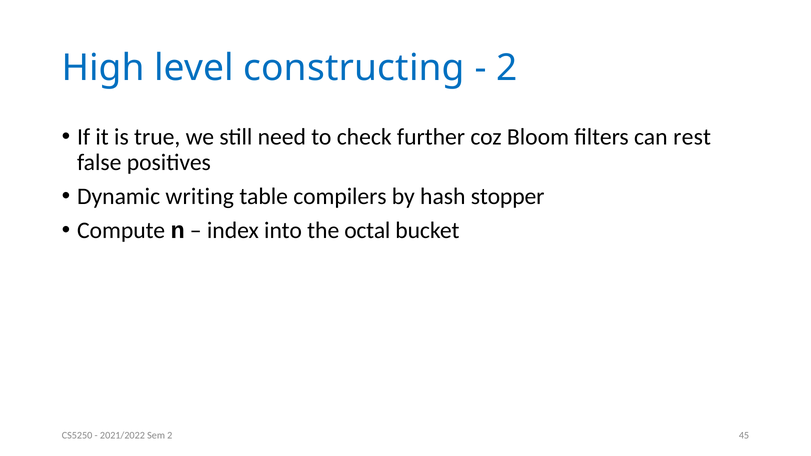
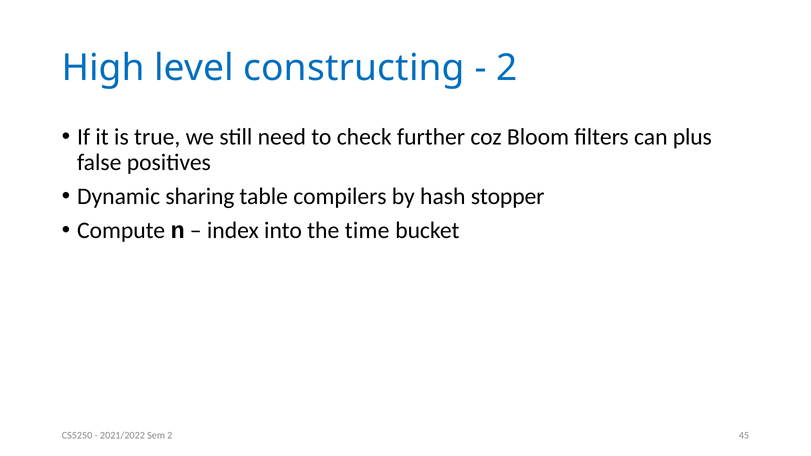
rest: rest -> plus
writing: writing -> sharing
octal: octal -> time
